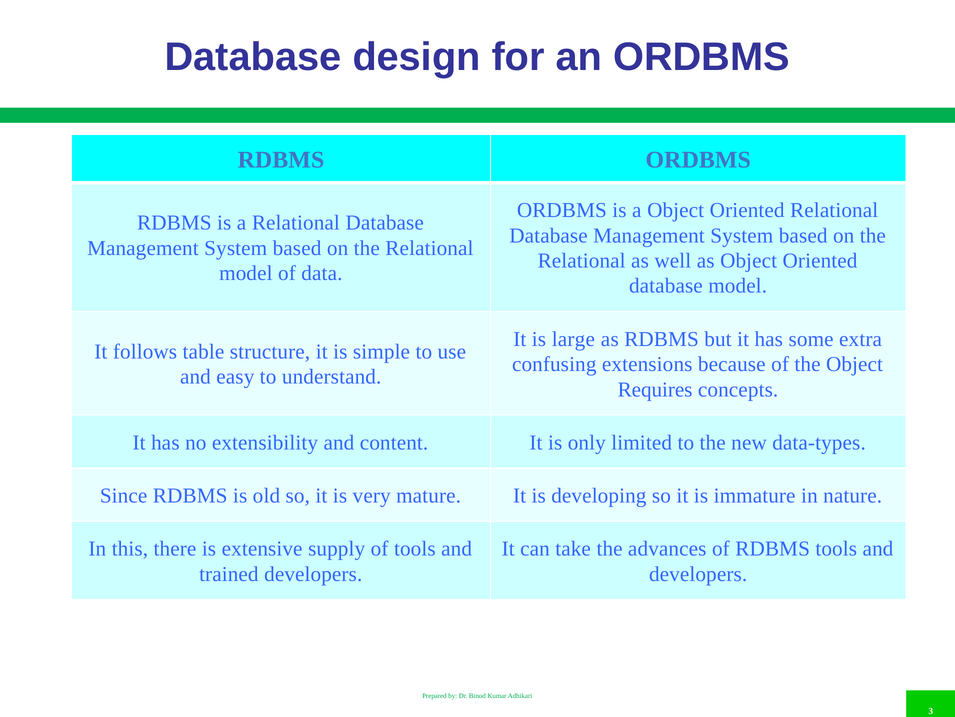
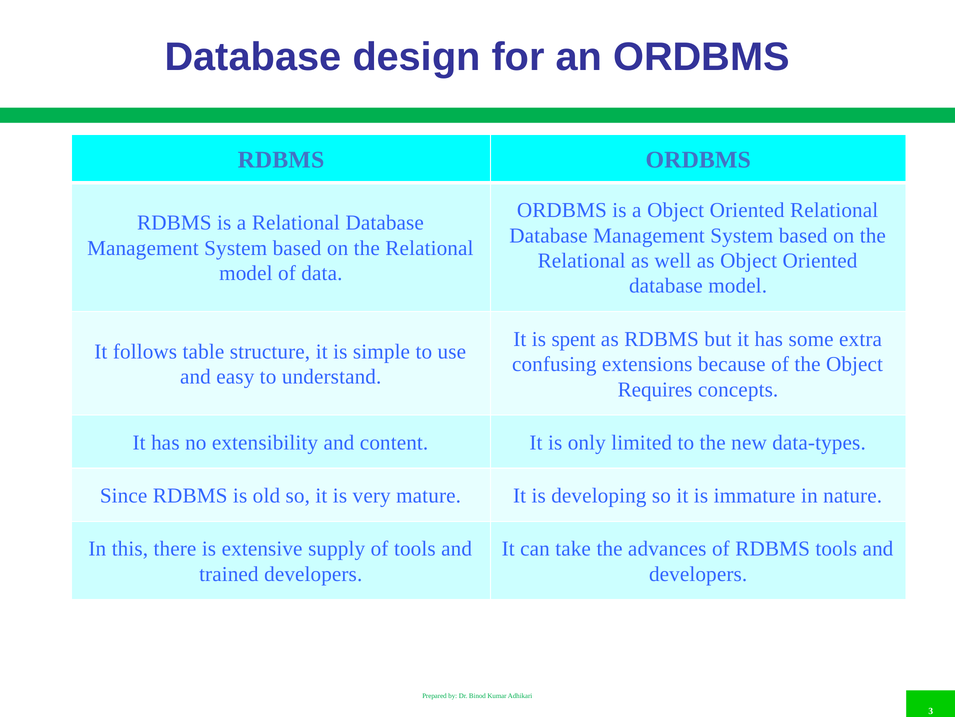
large: large -> spent
